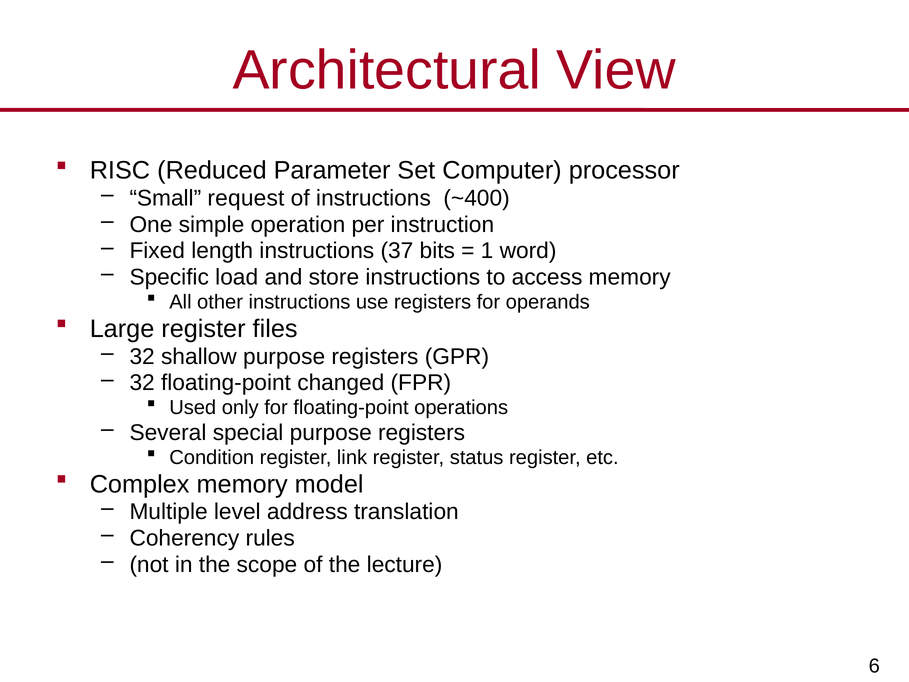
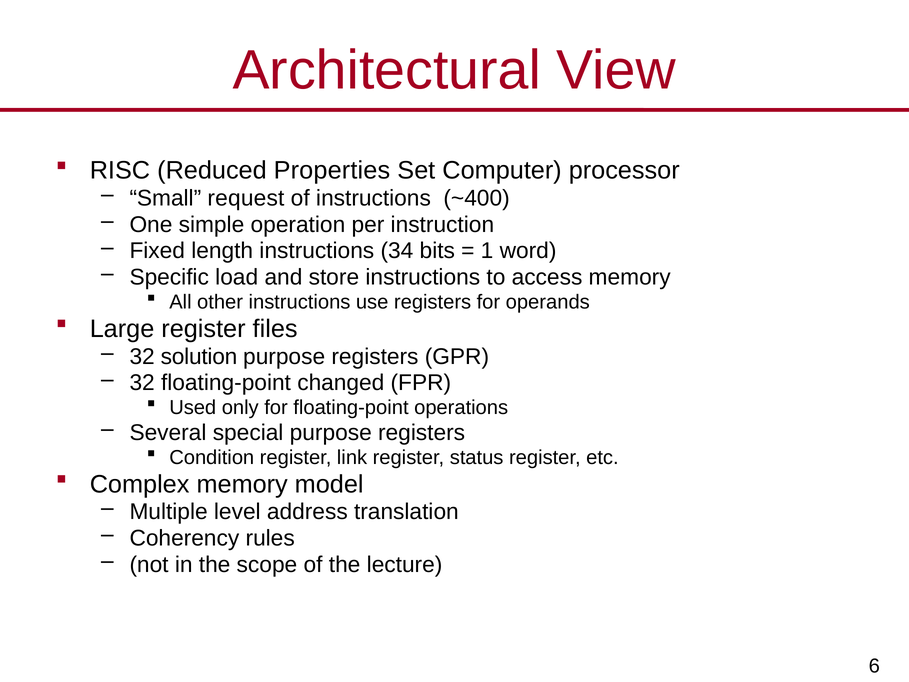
Parameter: Parameter -> Properties
37: 37 -> 34
shallow: shallow -> solution
